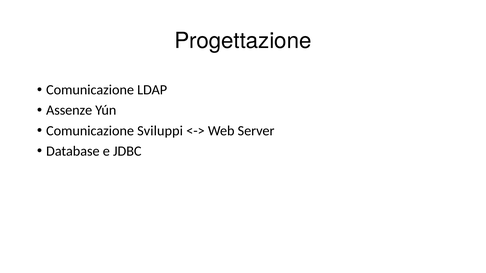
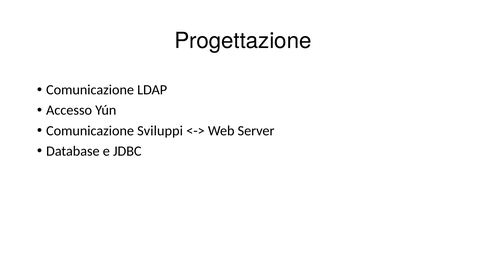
Assenze: Assenze -> Accesso
